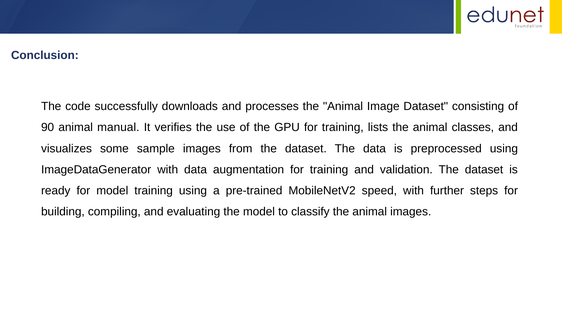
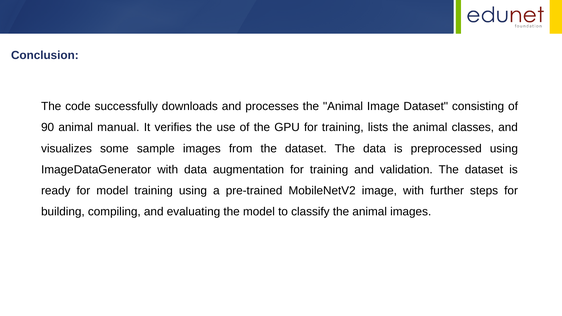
MobileNetV2 speed: speed -> image
